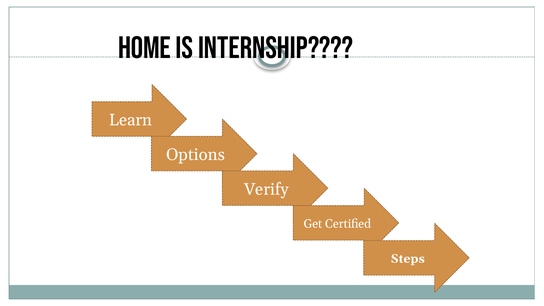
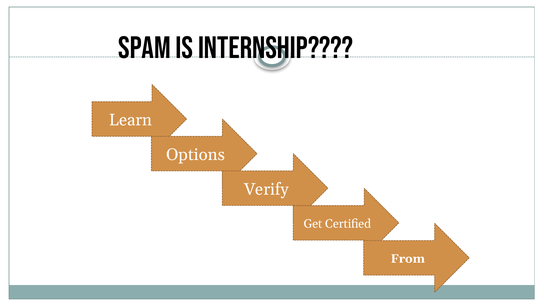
Home: Home -> Spam
Steps: Steps -> From
